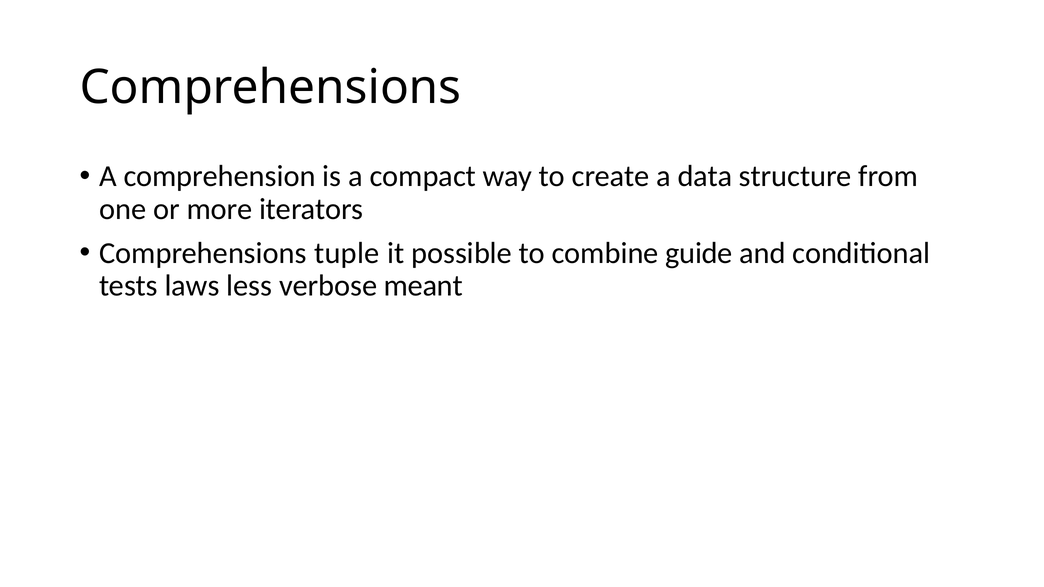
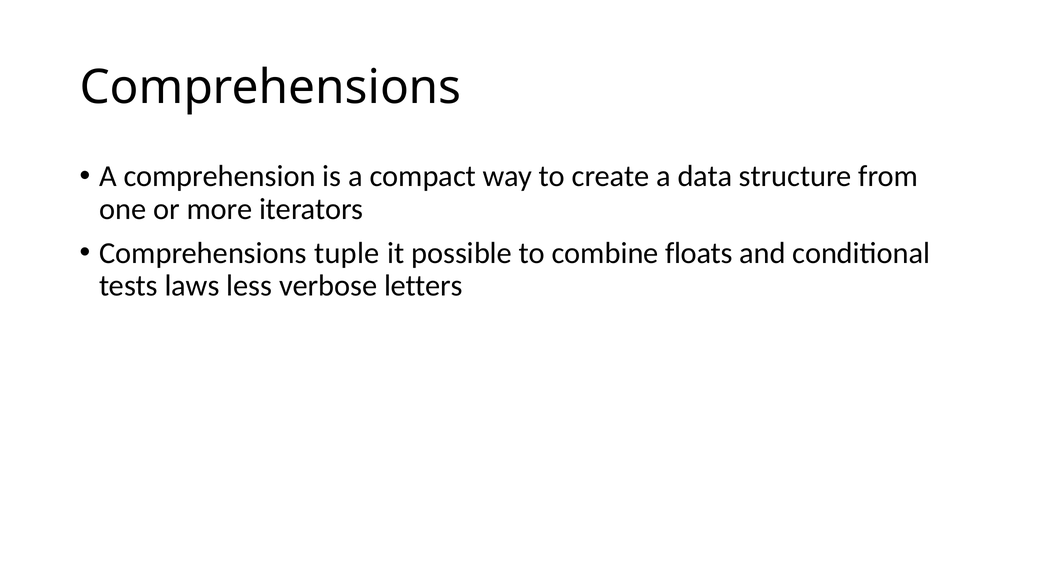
guide: guide -> floats
meant: meant -> letters
